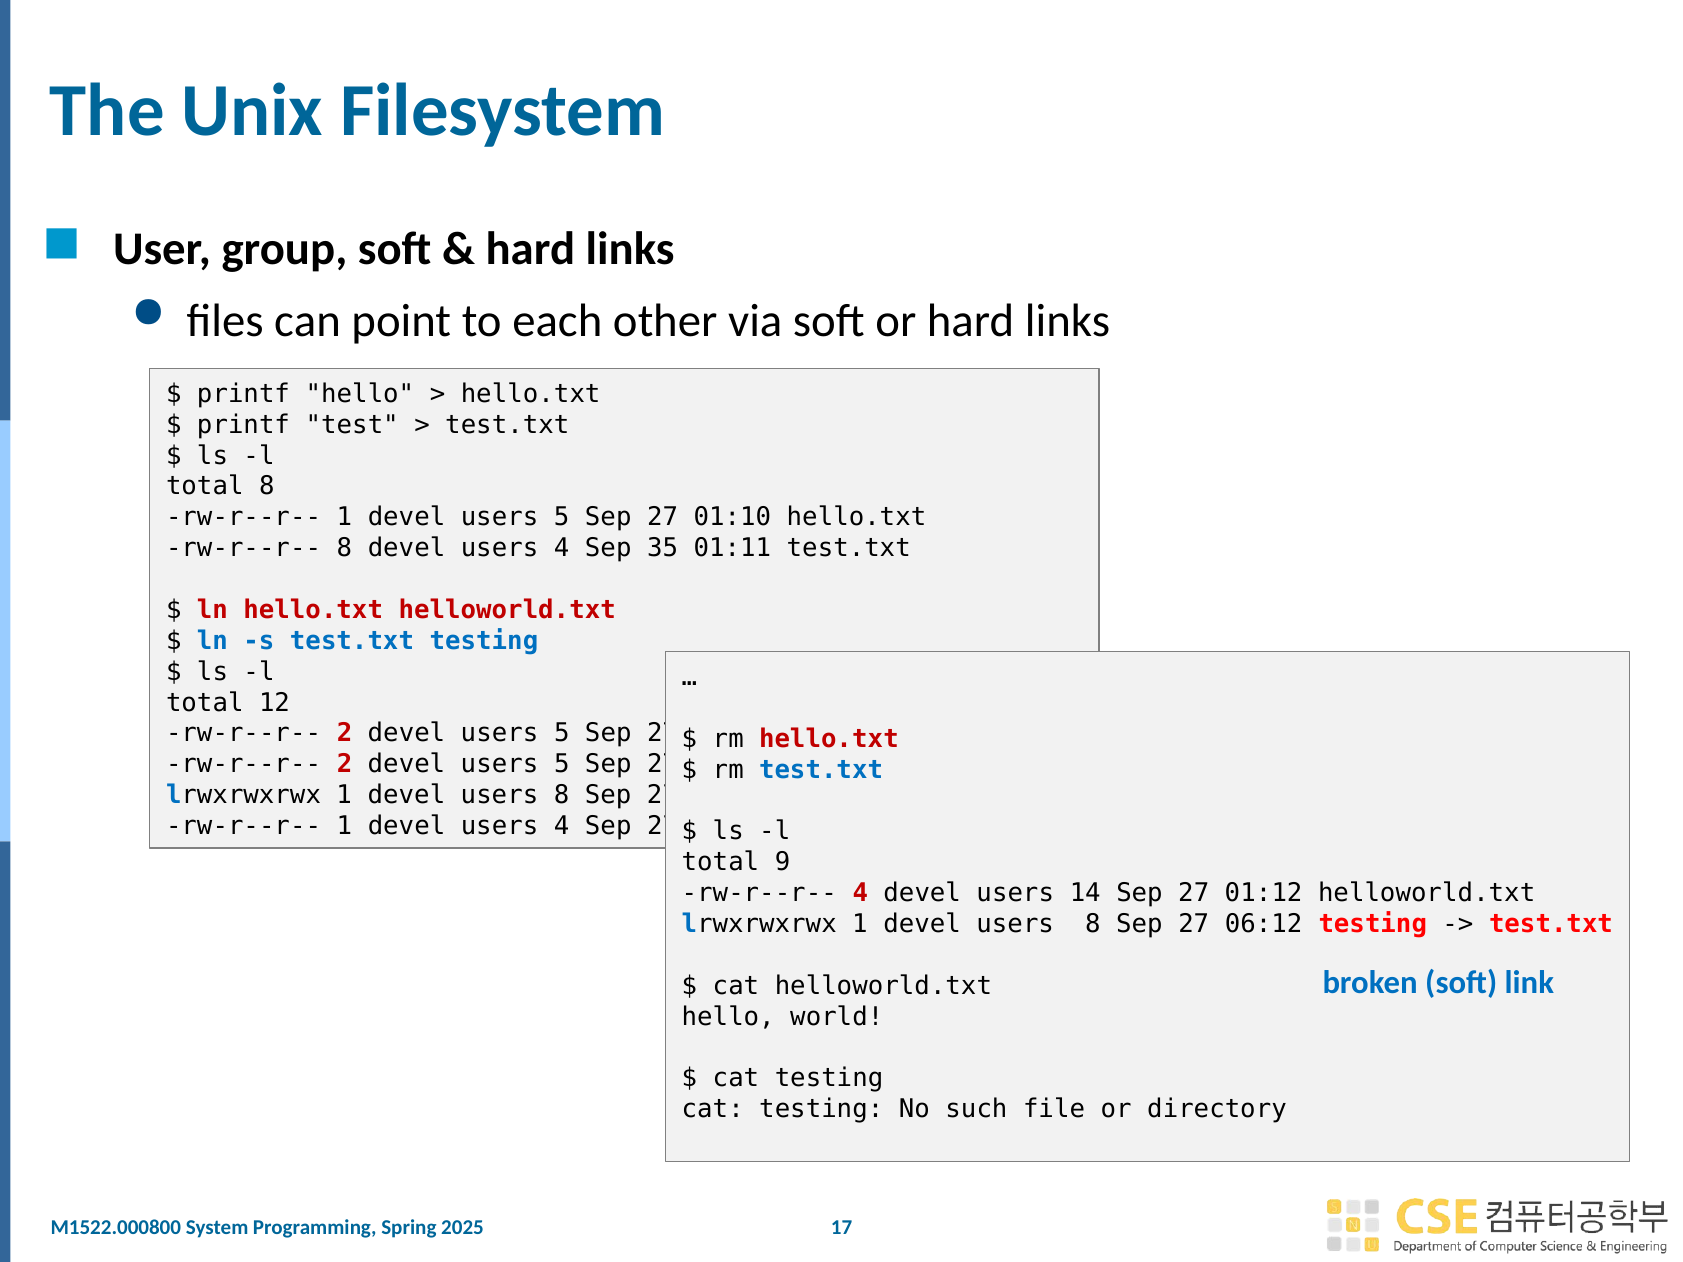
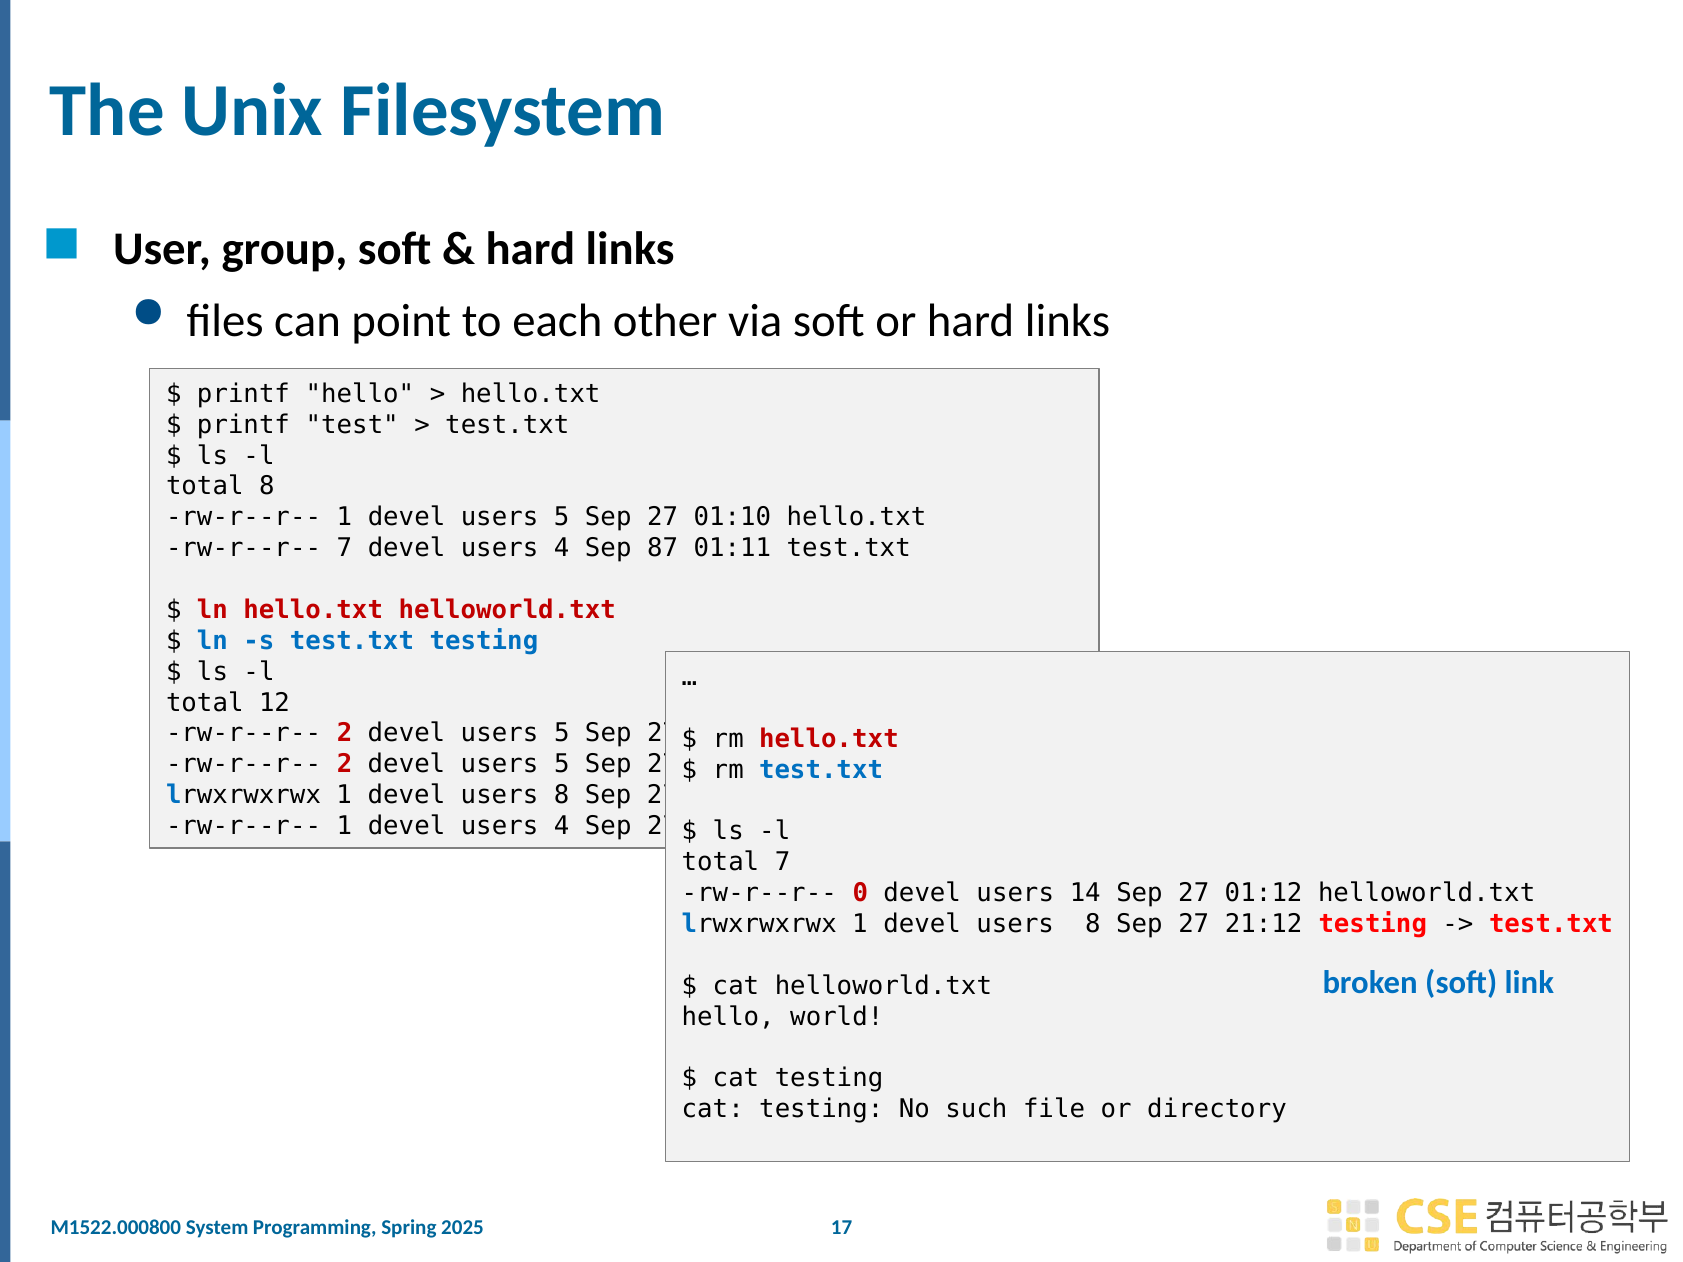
rw-r--r-- 8: 8 -> 7
35: 35 -> 87
total 9: 9 -> 7
rw-r--r-- 4: 4 -> 0
06:12: 06:12 -> 21:12
